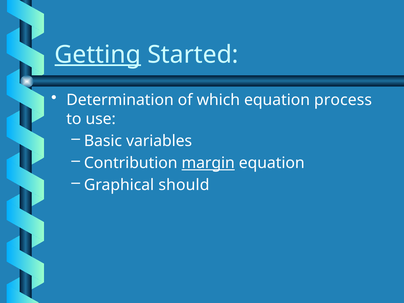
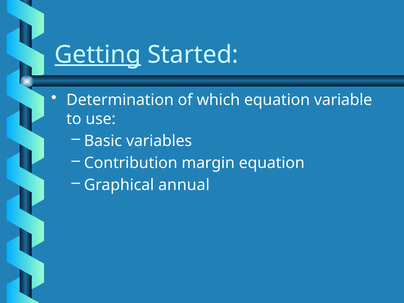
process: process -> variable
margin underline: present -> none
should: should -> annual
